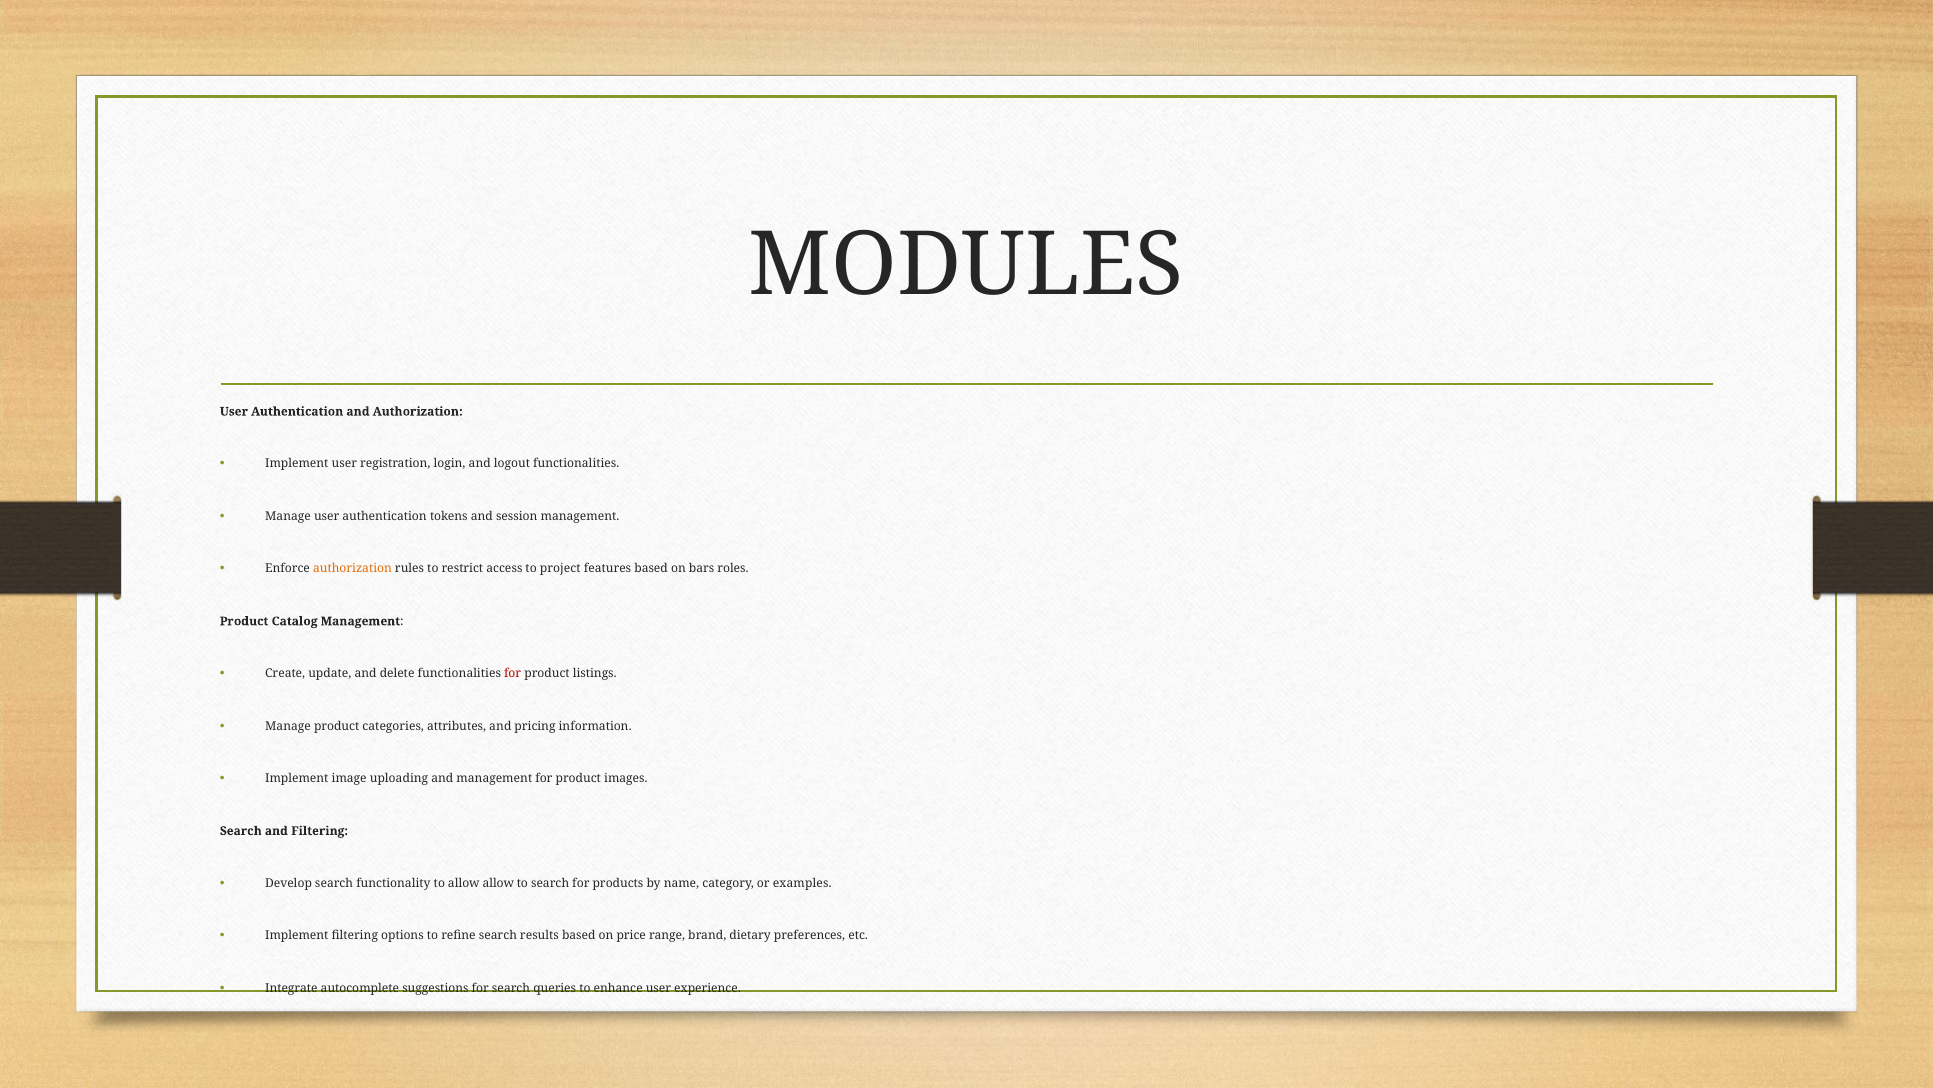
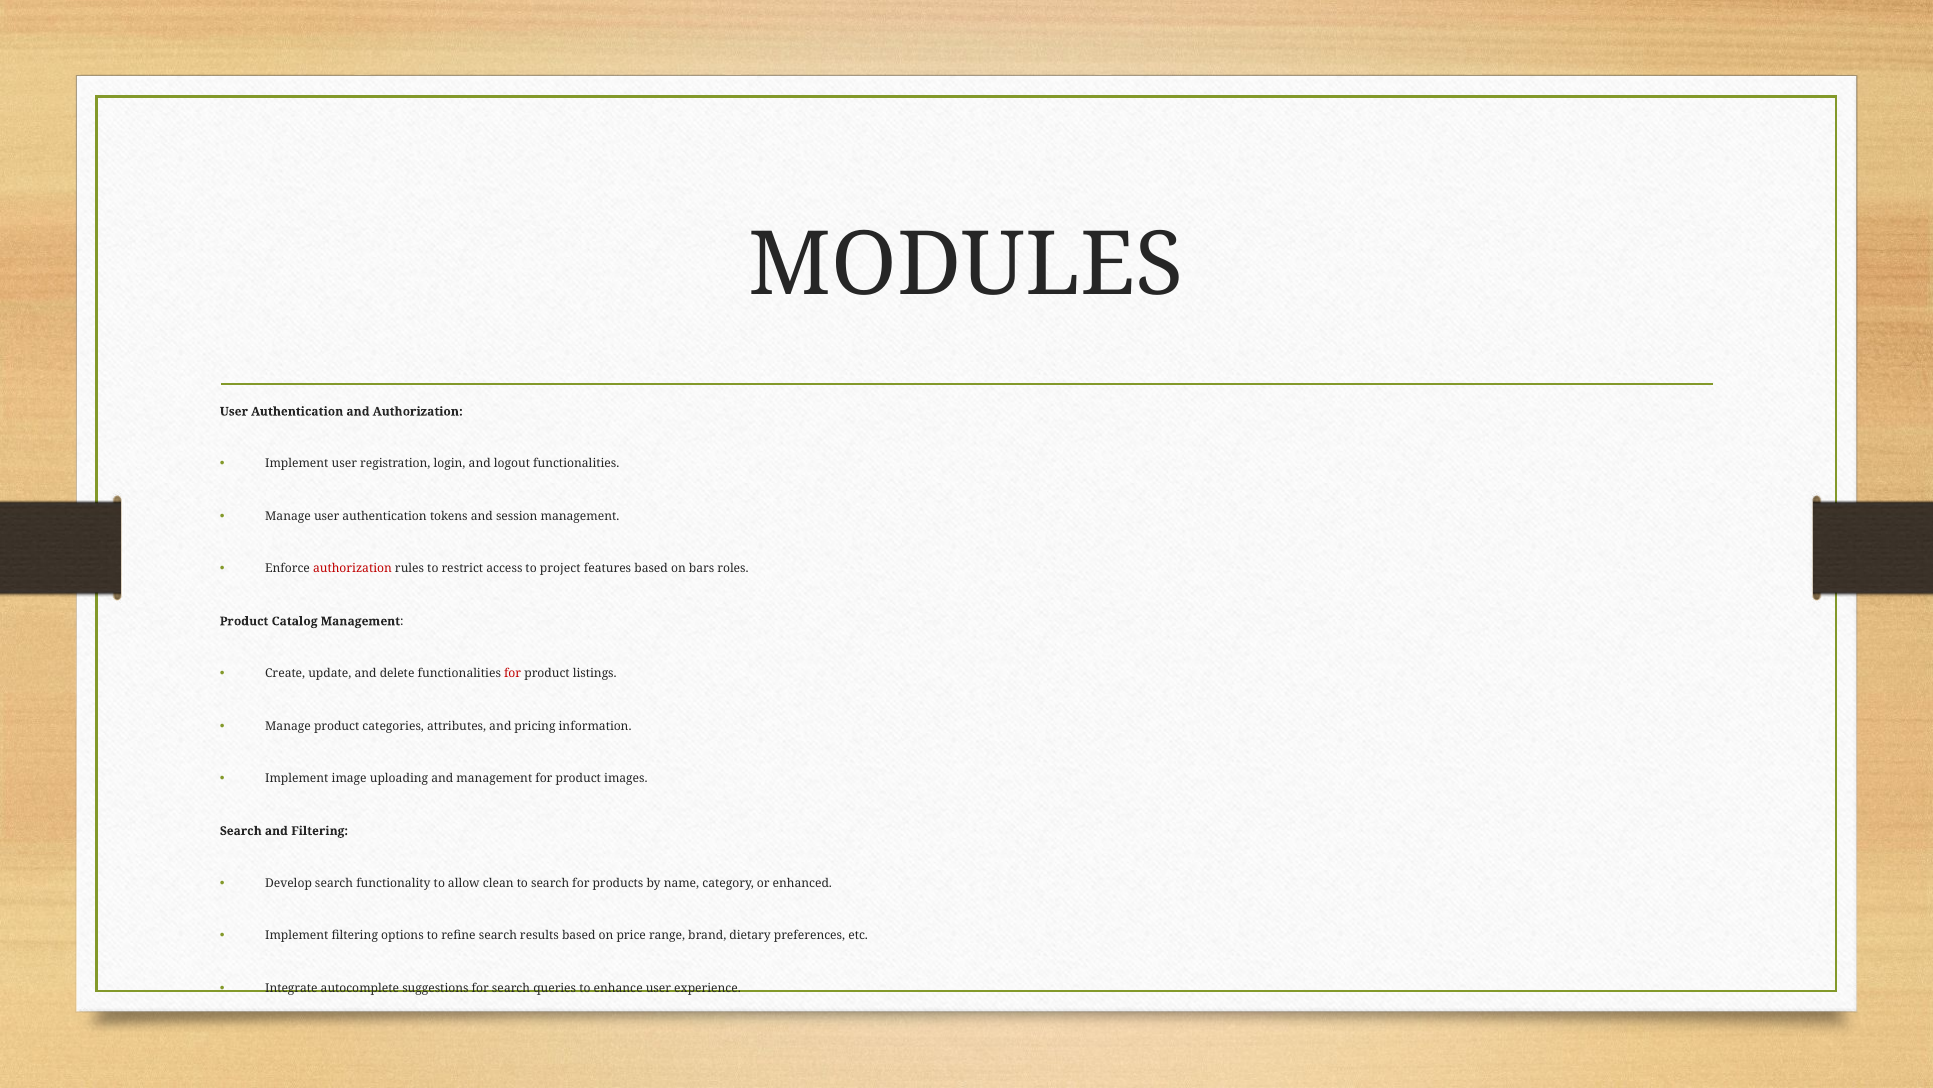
authorization at (352, 568) colour: orange -> red
allow allow: allow -> clean
examples: examples -> enhanced
